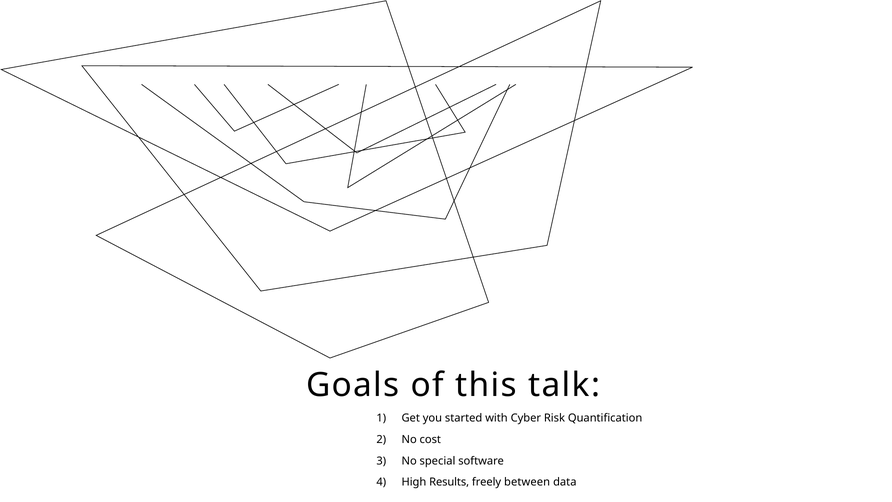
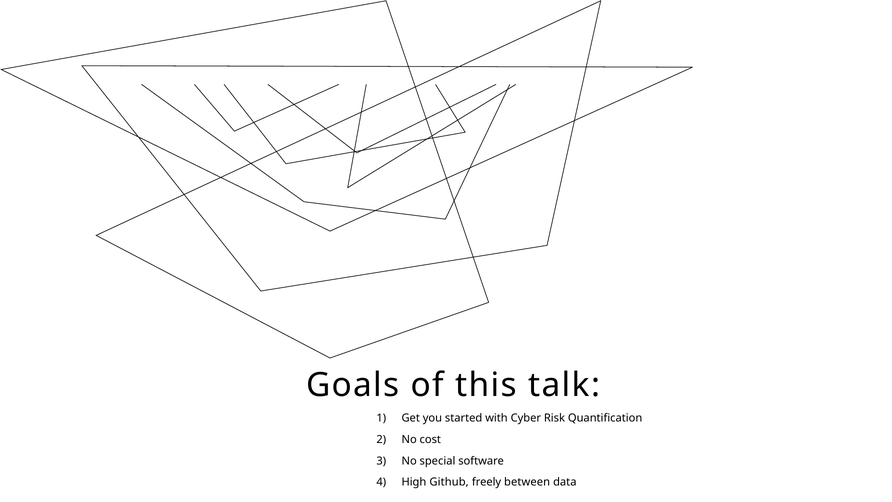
Results: Results -> Github
